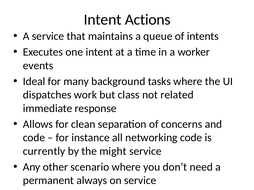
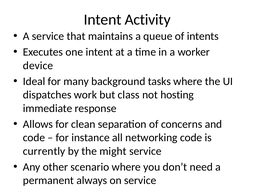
Actions: Actions -> Activity
events: events -> device
related: related -> hosting
